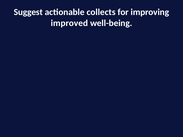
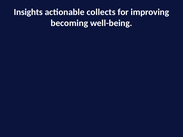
Suggest: Suggest -> Insights
improved: improved -> becoming
